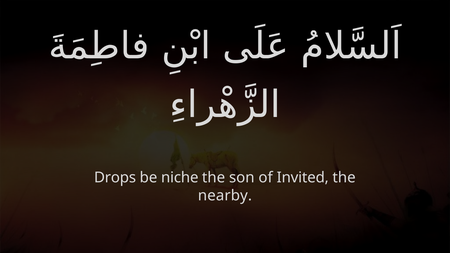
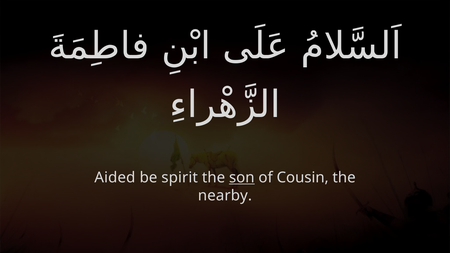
Drops: Drops -> Aided
niche: niche -> spirit
son underline: none -> present
Invited: Invited -> Cousin
